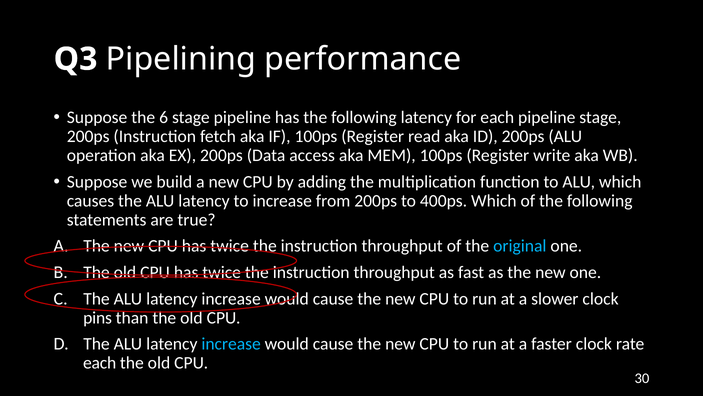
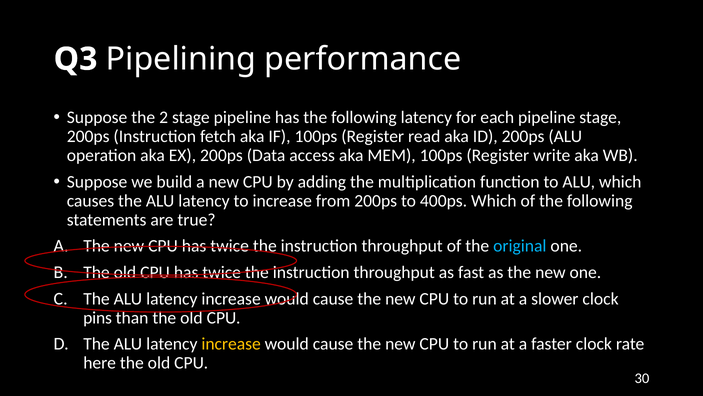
6: 6 -> 2
increase at (231, 344) colour: light blue -> yellow
each at (100, 363): each -> here
